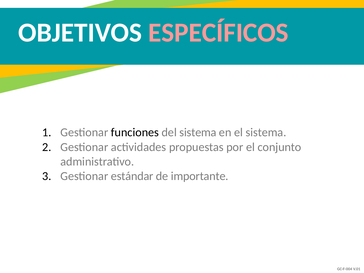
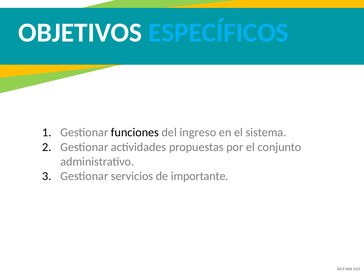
ESPECÍFICOS colour: pink -> light blue
del sistema: sistema -> ingreso
estándar: estándar -> servicios
